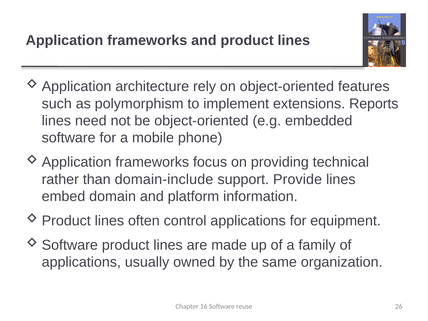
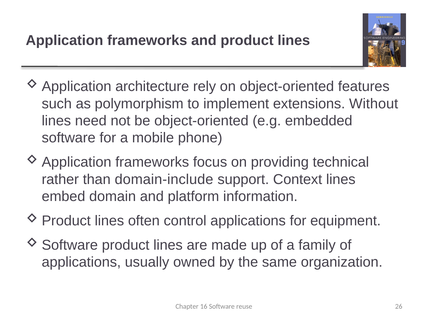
Reports: Reports -> Without
Provide: Provide -> Context
